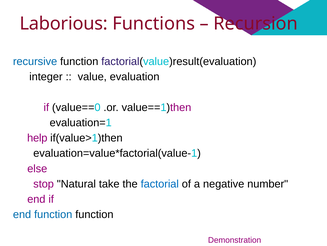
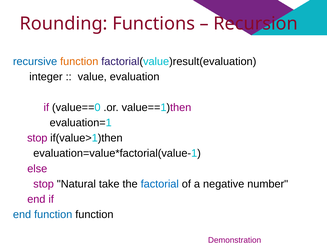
Laborious: Laborious -> Rounding
function at (79, 61) colour: black -> orange
help at (37, 138): help -> stop
